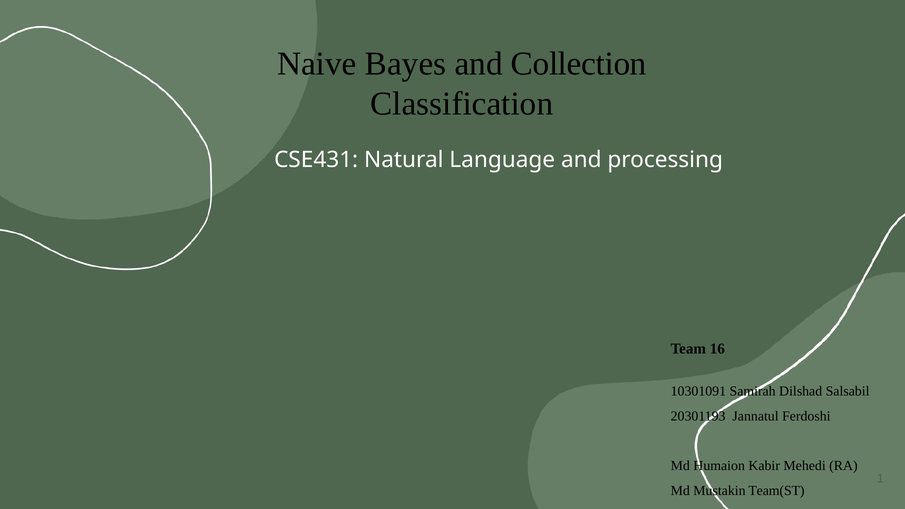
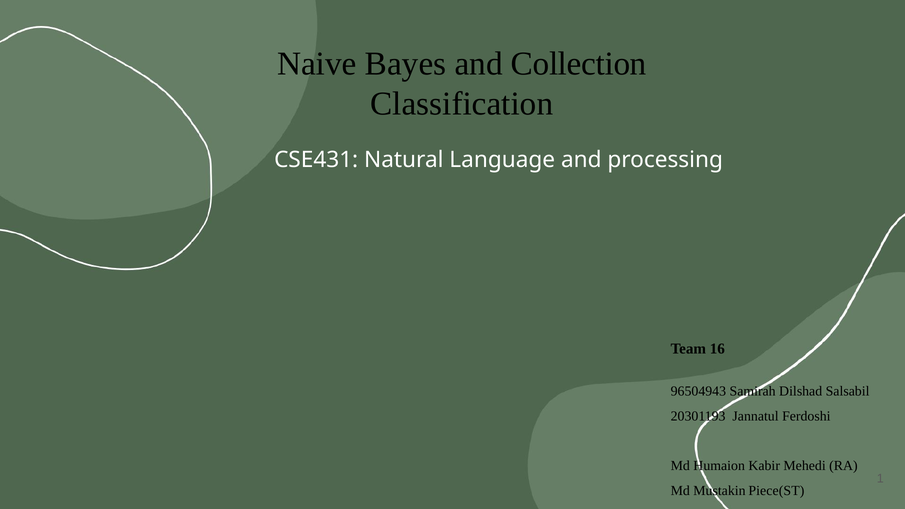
10301091: 10301091 -> 96504943
Team(ST: Team(ST -> Piece(ST
